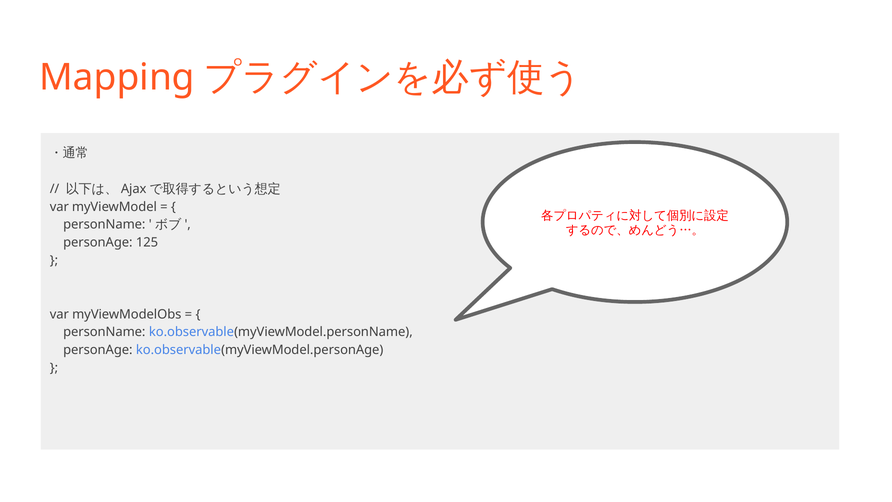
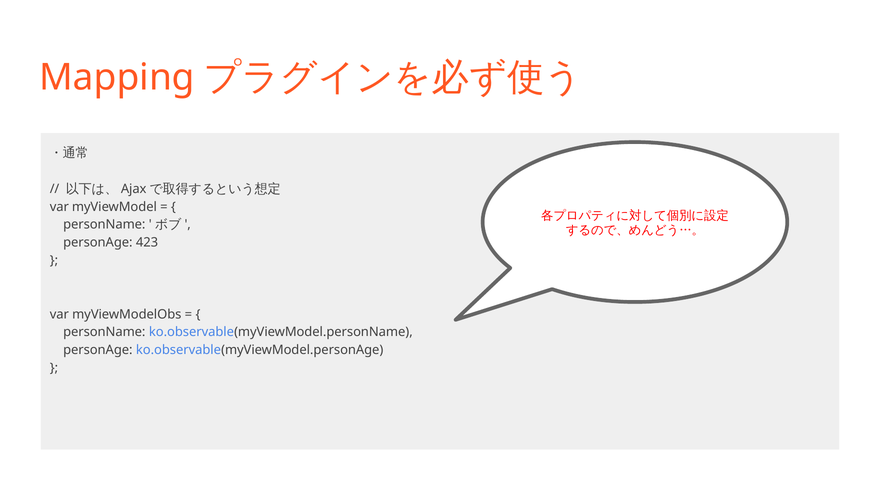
125: 125 -> 423
